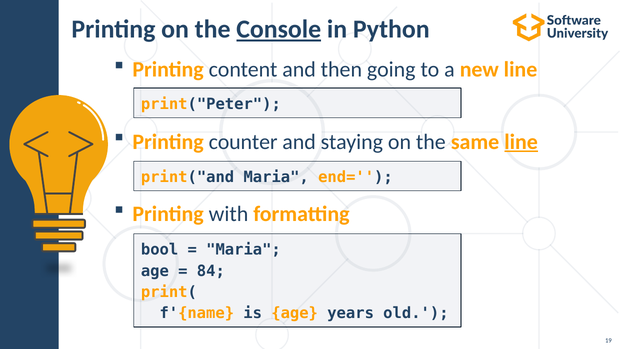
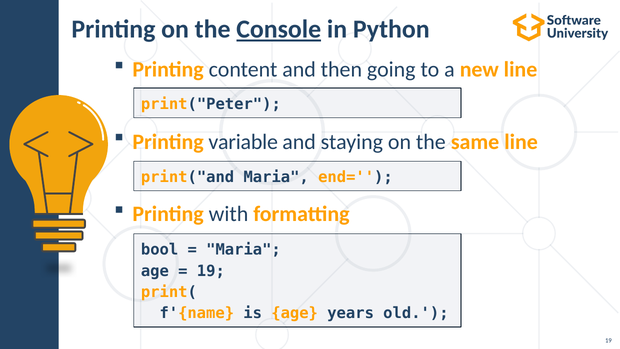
counter: counter -> variable
line at (521, 142) underline: present -> none
84 at (211, 271): 84 -> 19
